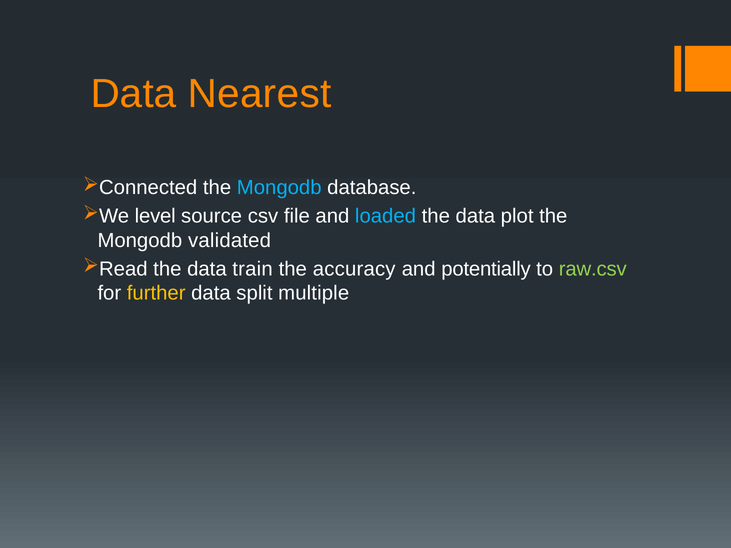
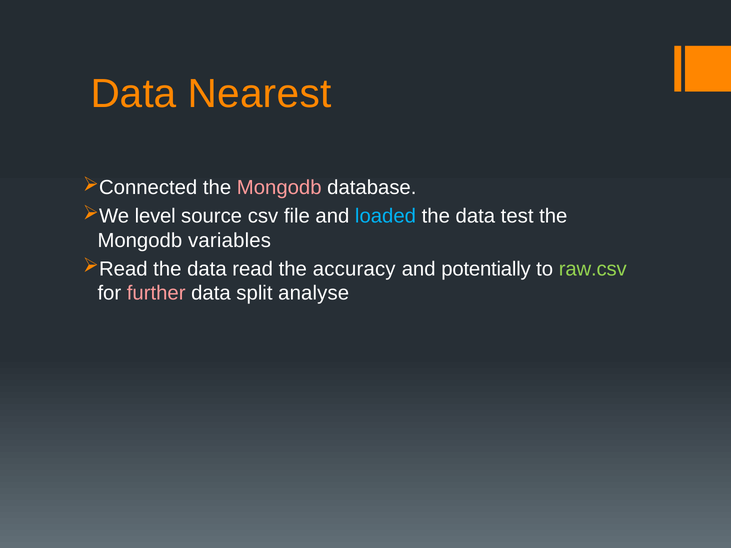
Mongodb at (279, 188) colour: light blue -> pink
plot: plot -> test
validated: validated -> variables
train: train -> read
further colour: yellow -> pink
multiple: multiple -> analyse
